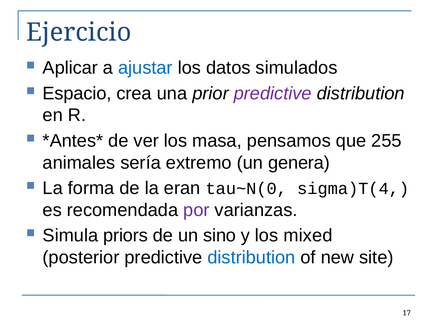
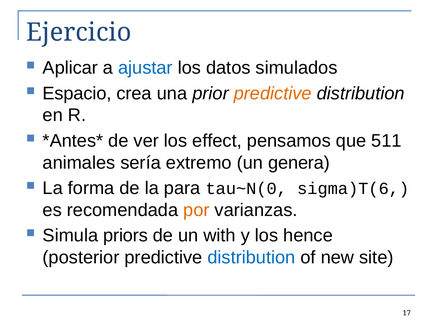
predictive at (273, 93) colour: purple -> orange
masa: masa -> effect
255: 255 -> 511
eran: eran -> para
sigma)T(4: sigma)T(4 -> sigma)T(6
por colour: purple -> orange
sino: sino -> with
mixed: mixed -> hence
